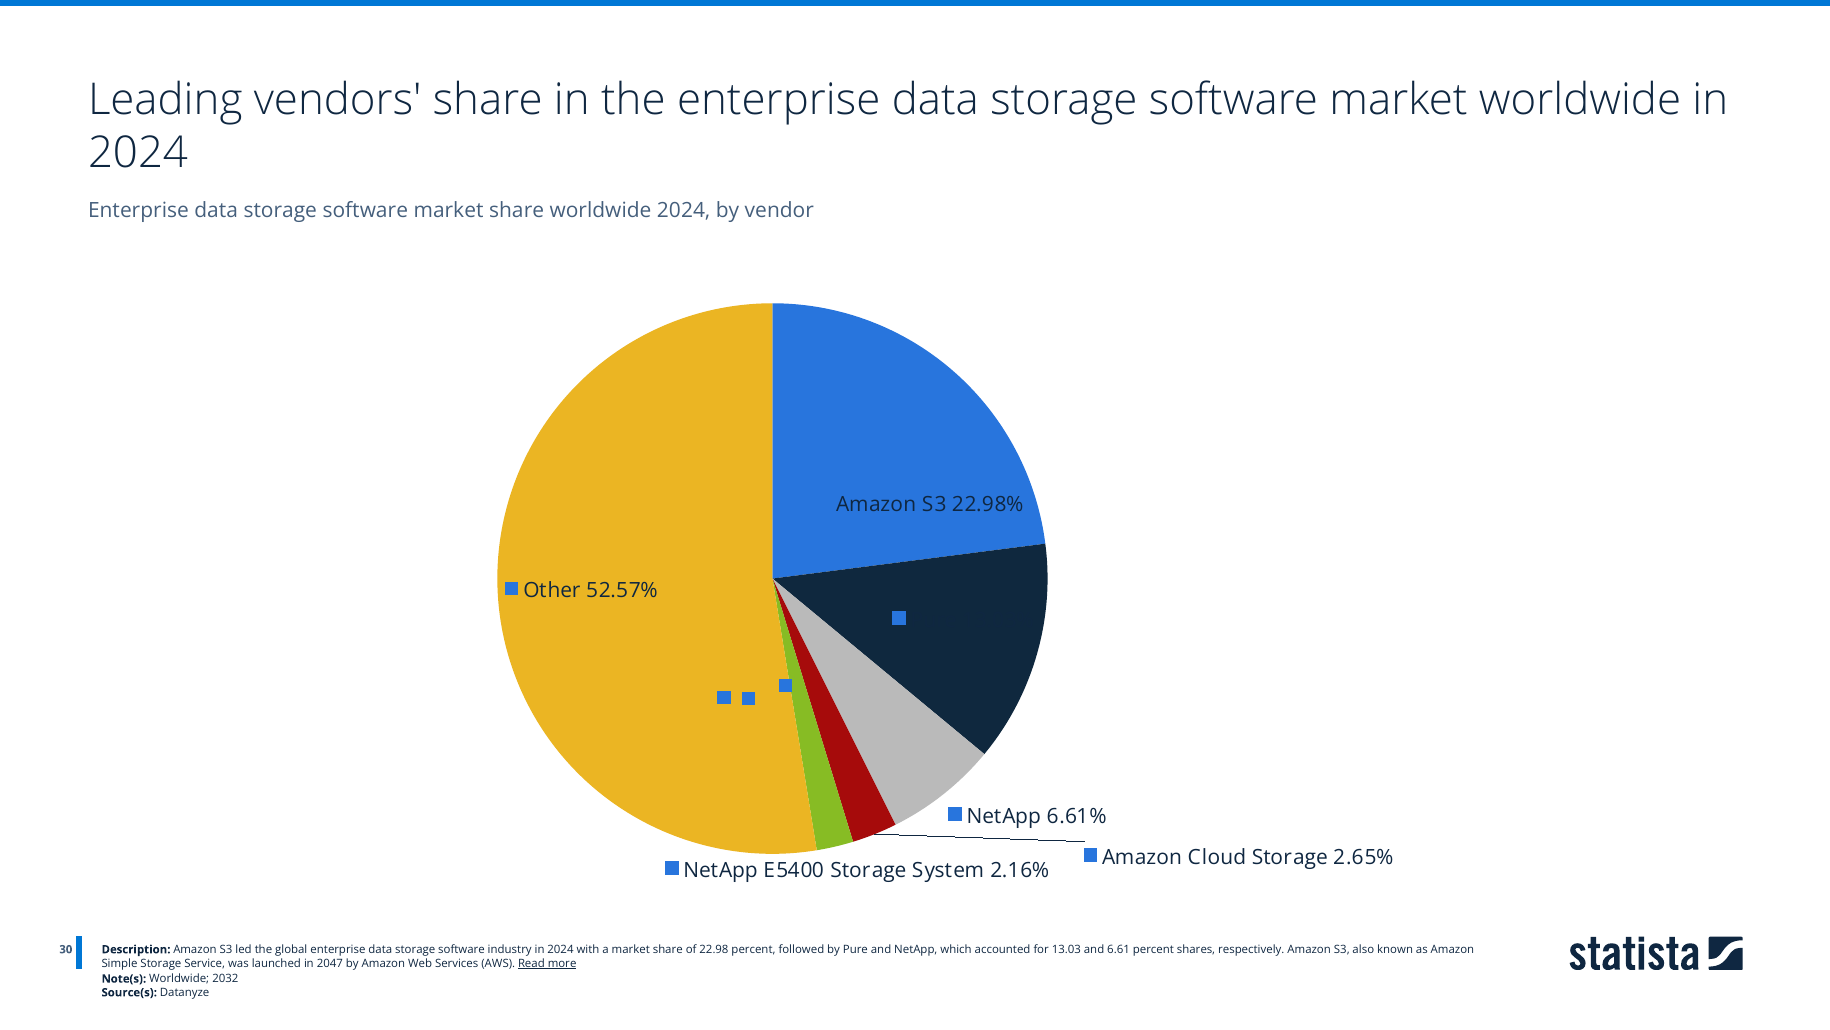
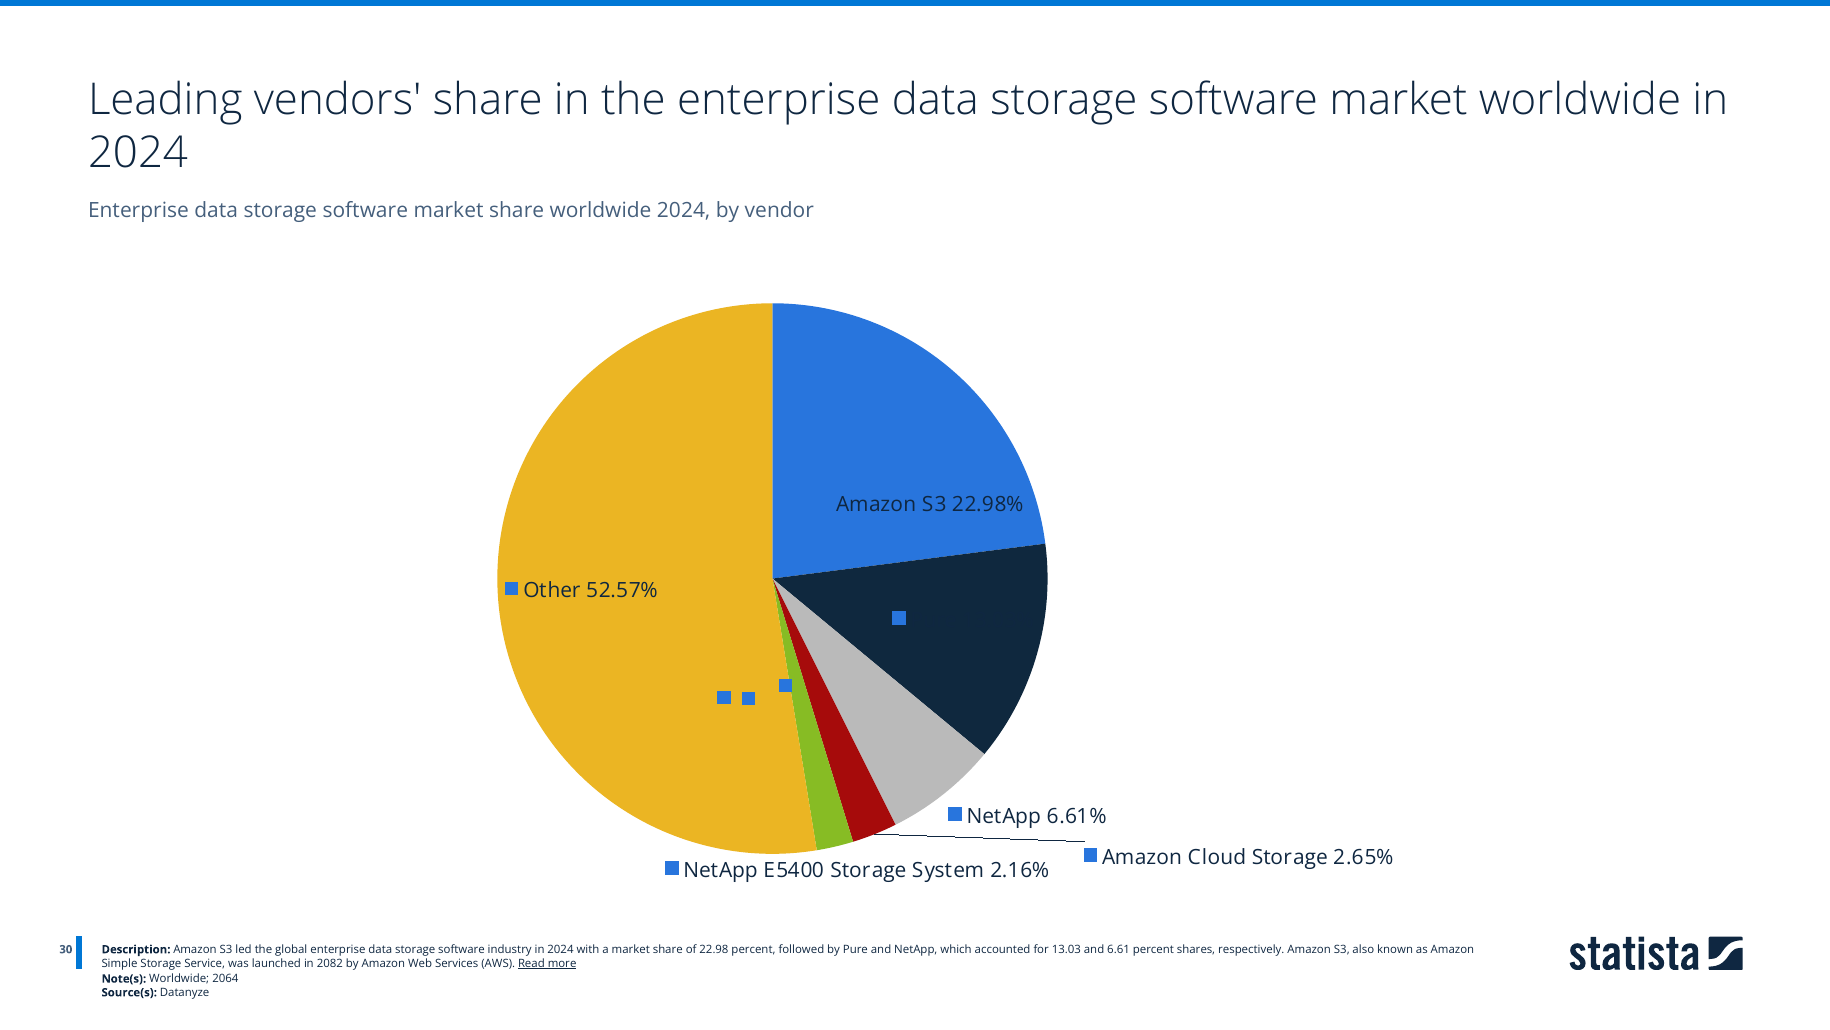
2047: 2047 -> 2082
2032: 2032 -> 2064
